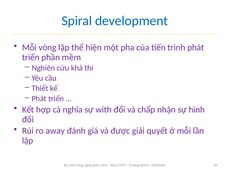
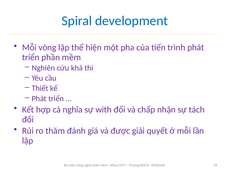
hình: hình -> tách
away: away -> thăm
